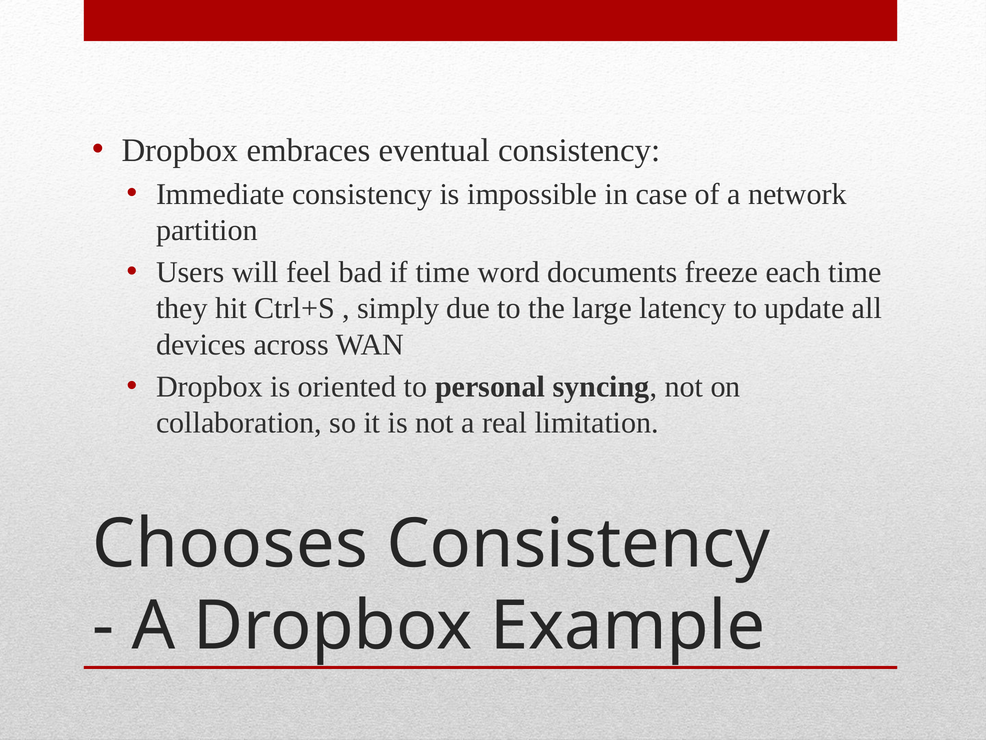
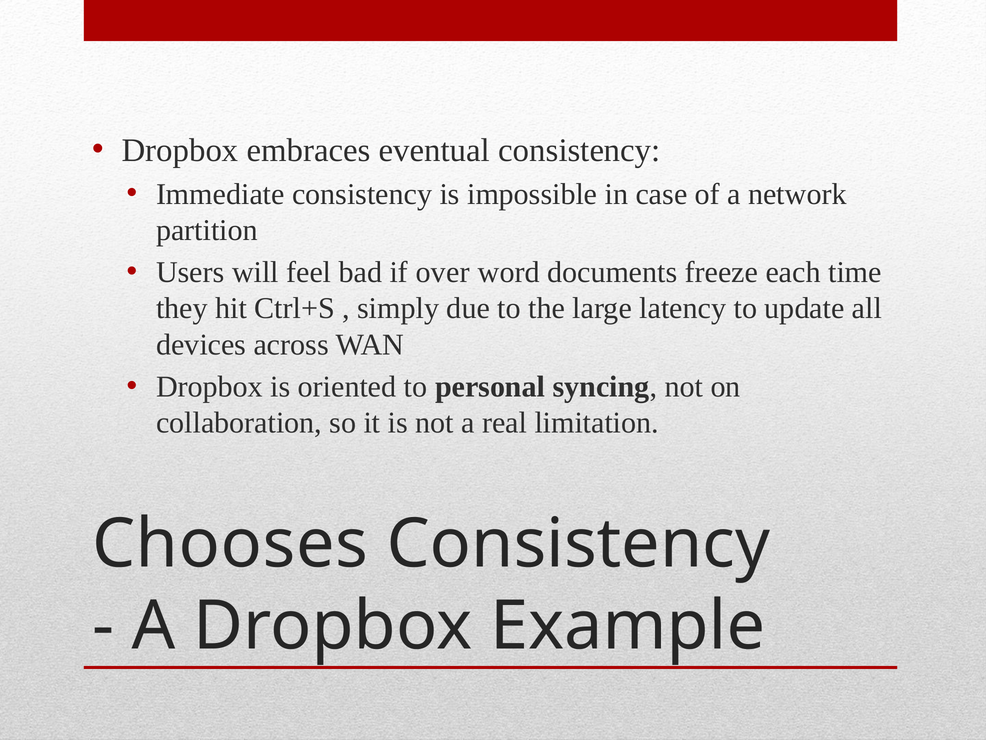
if time: time -> over
